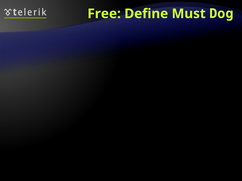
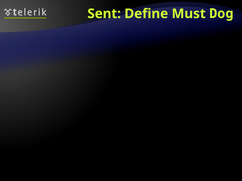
Free: Free -> Sent
